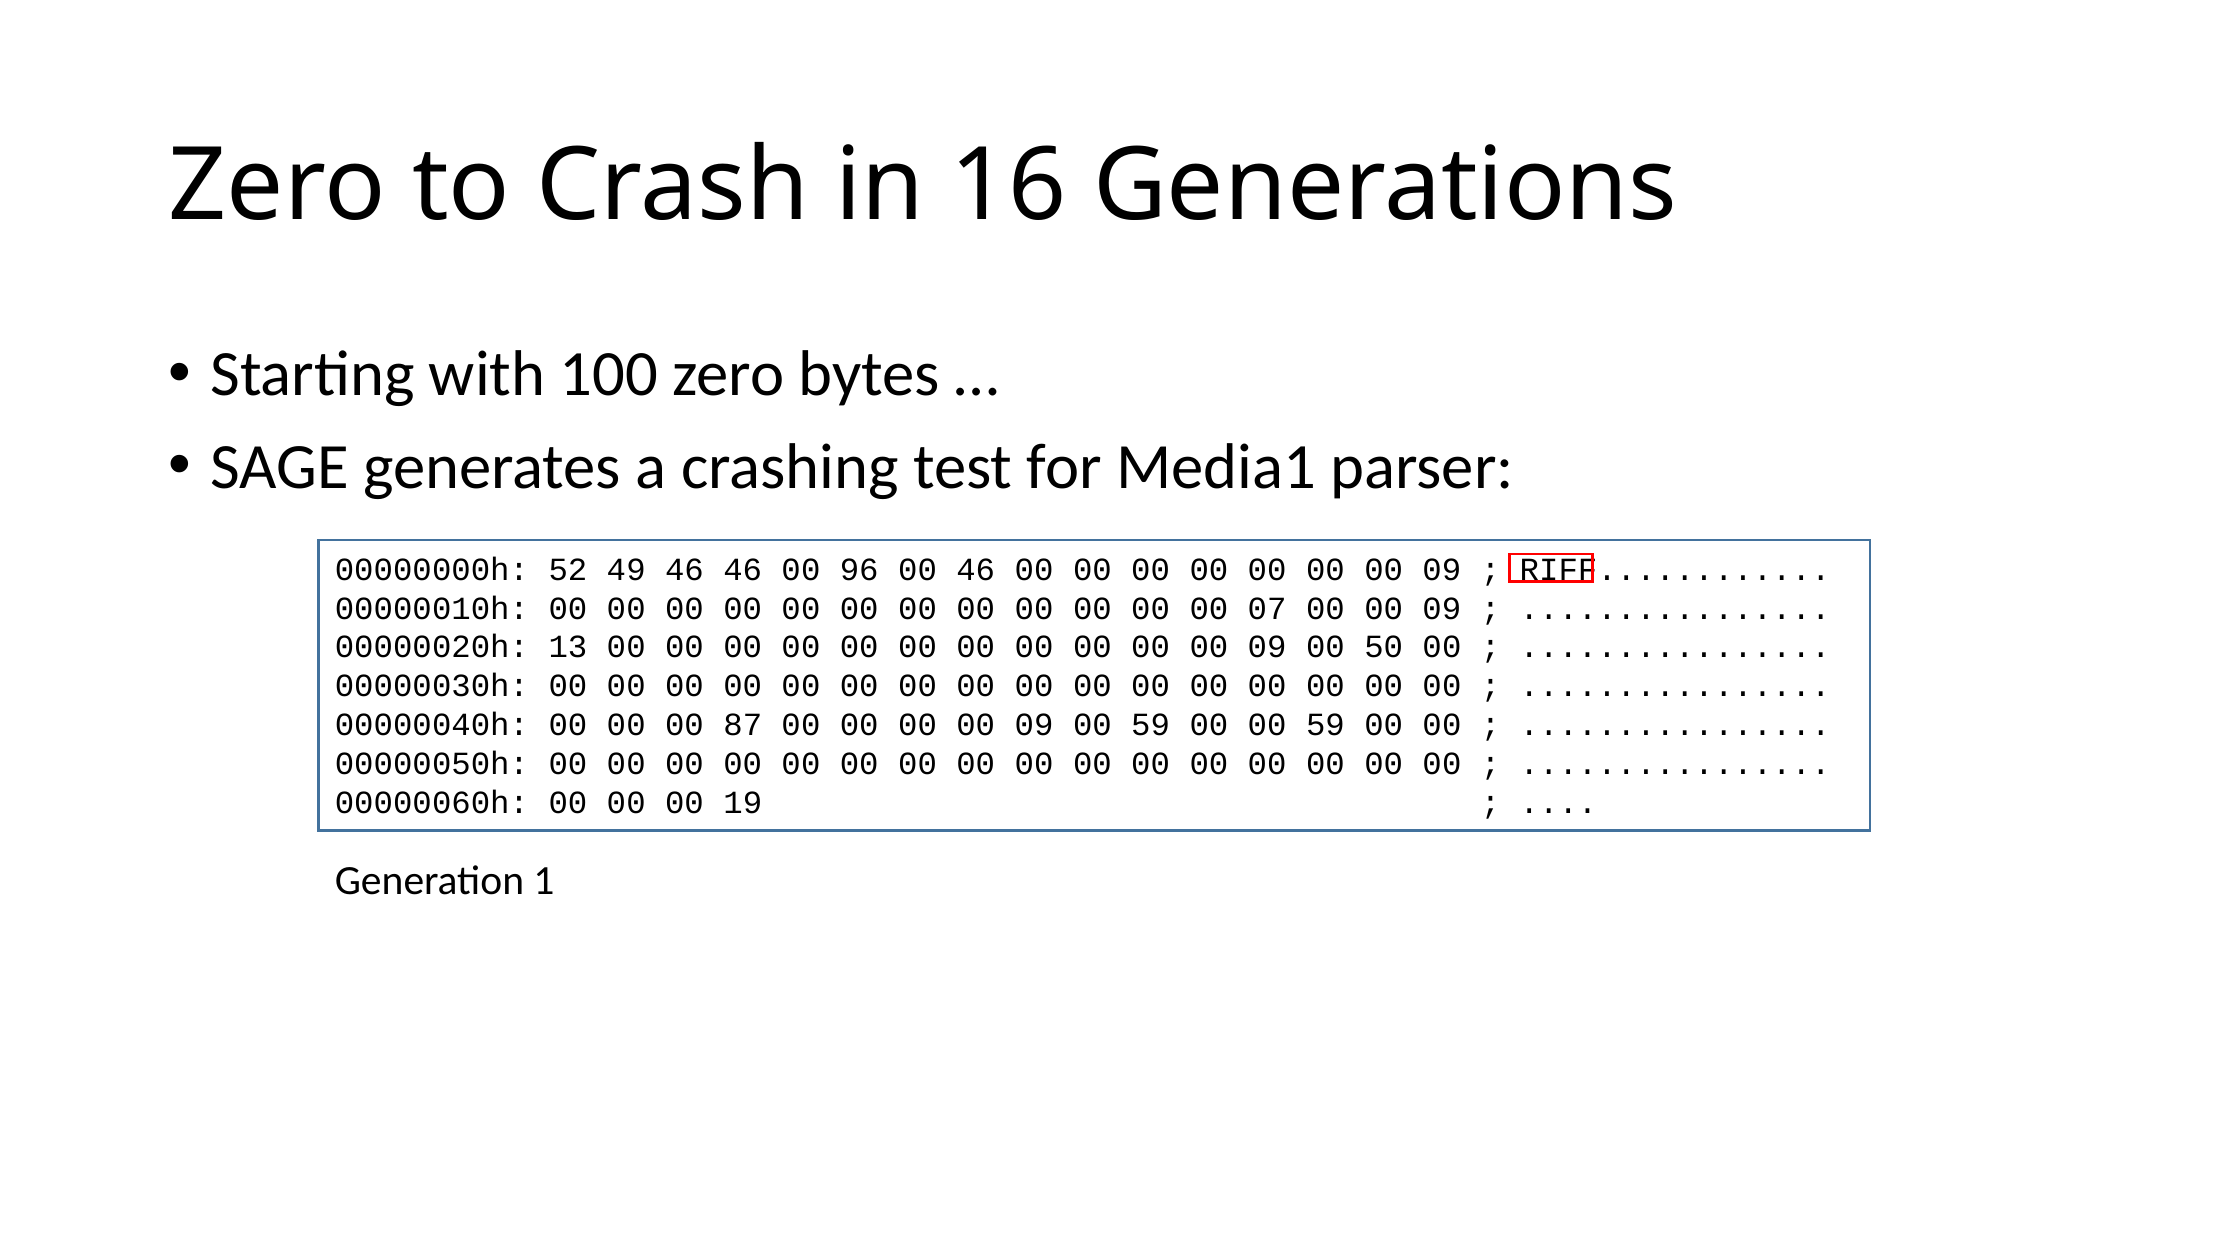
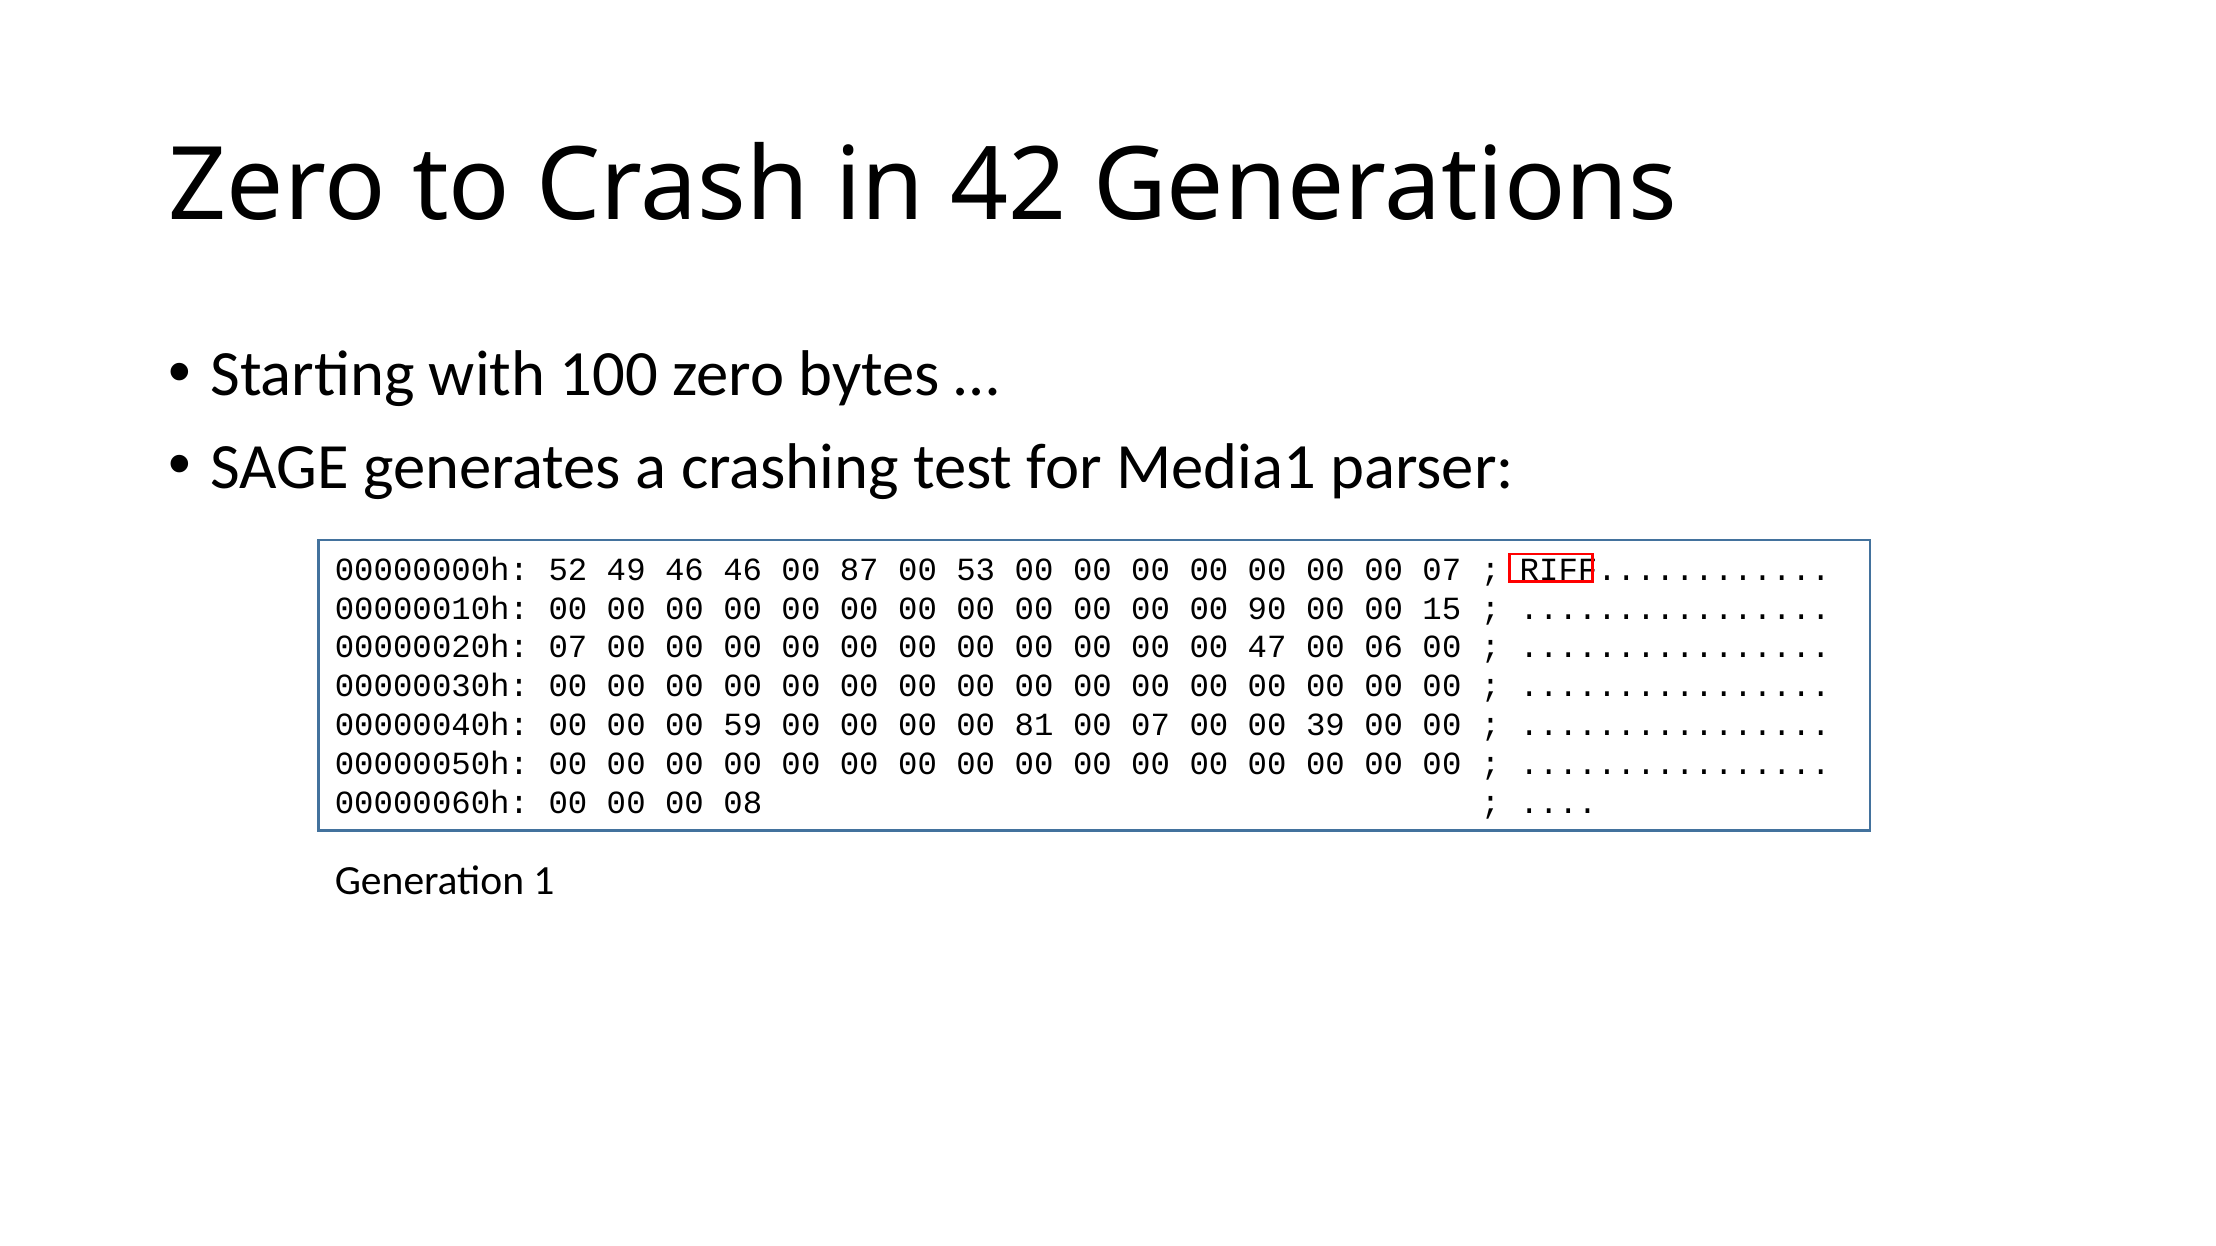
16: 16 -> 42
96: 96 -> 87
00 46: 46 -> 53
09 at (1442, 570): 09 -> 07
07: 07 -> 90
09 at (1442, 609): 09 -> 15
00000020h 13: 13 -> 07
09 at (1267, 648): 09 -> 47
50: 50 -> 06
87: 87 -> 59
09 at (1034, 725): 09 -> 81
59 at (1151, 725): 59 -> 07
00 00 59: 59 -> 39
19: 19 -> 08
